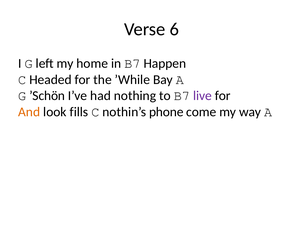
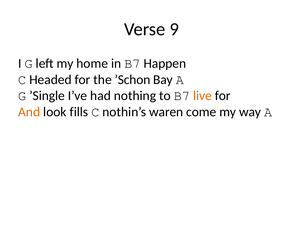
6: 6 -> 9
’While: ’While -> ’Schon
’Schön: ’Schön -> ’Single
live colour: purple -> orange
phone: phone -> waren
